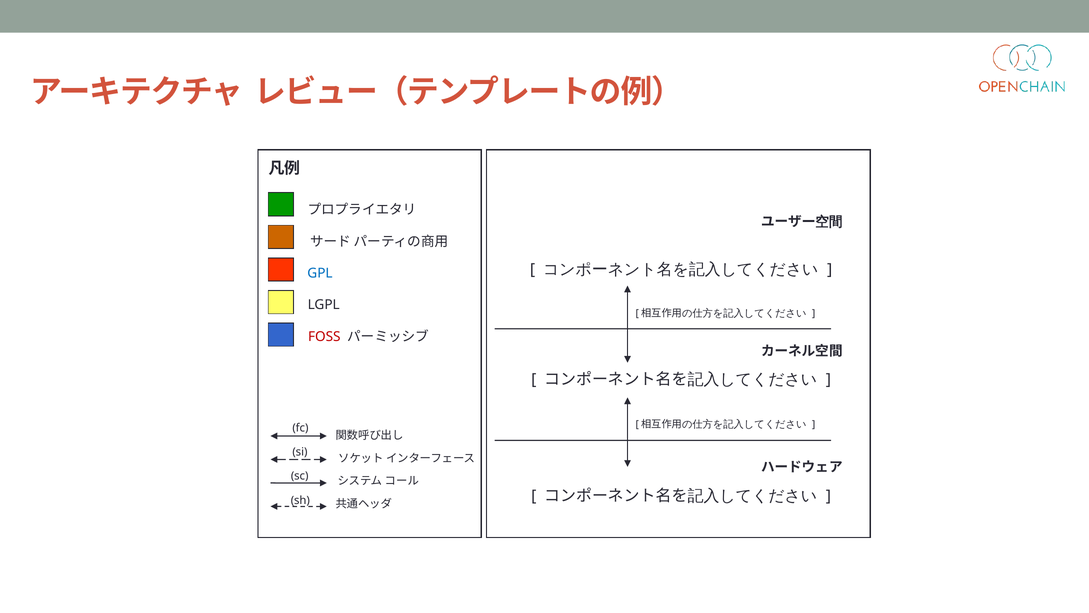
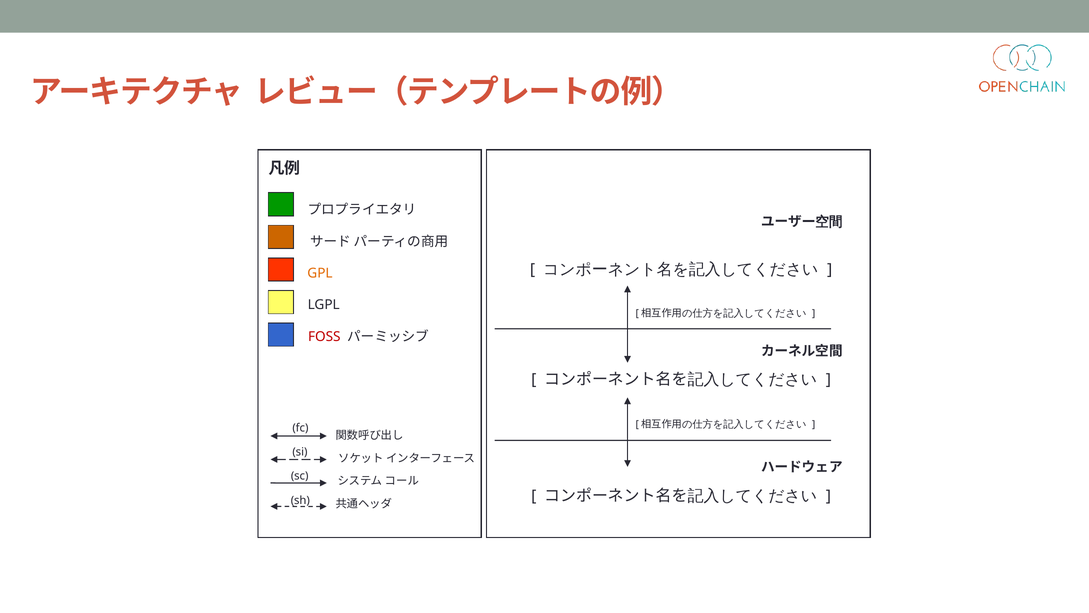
GPL colour: blue -> orange
